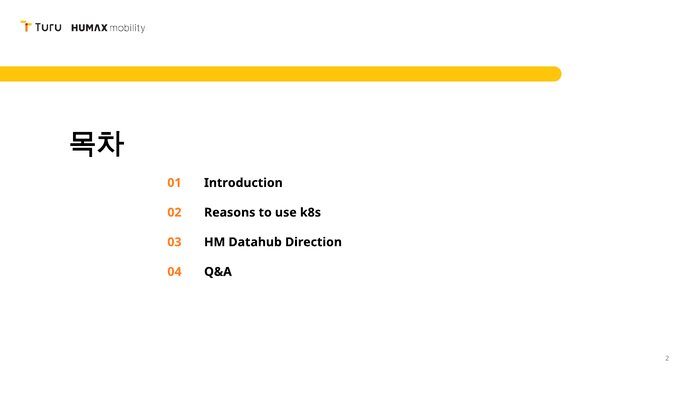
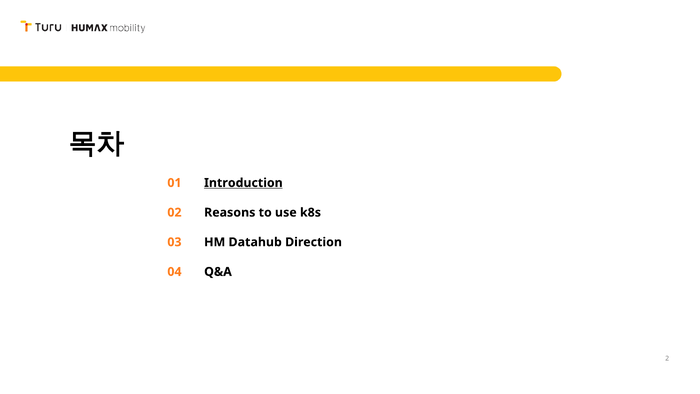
Introduction underline: none -> present
